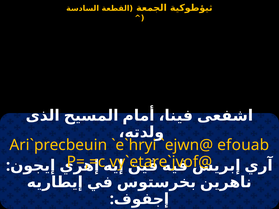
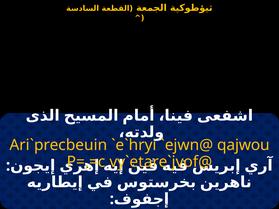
efouab: efouab -> qajwou
